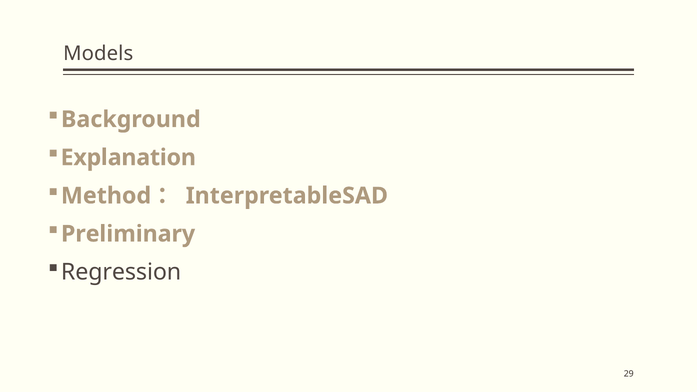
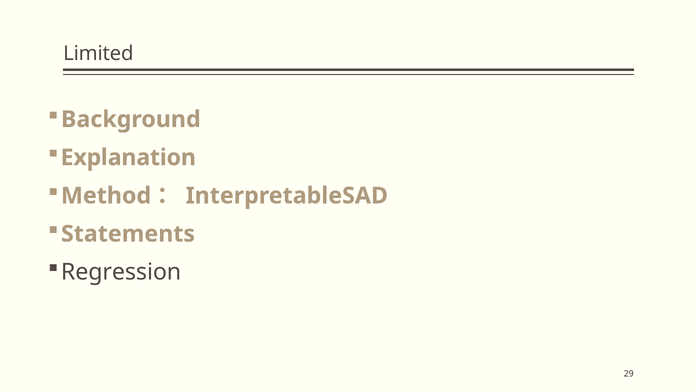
Models: Models -> Limited
Preliminary: Preliminary -> Statements
